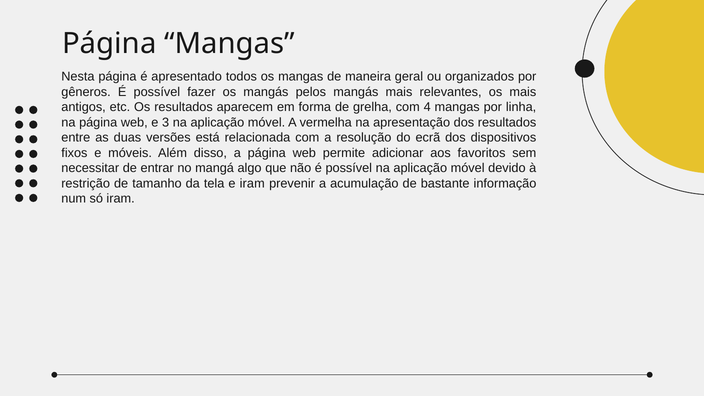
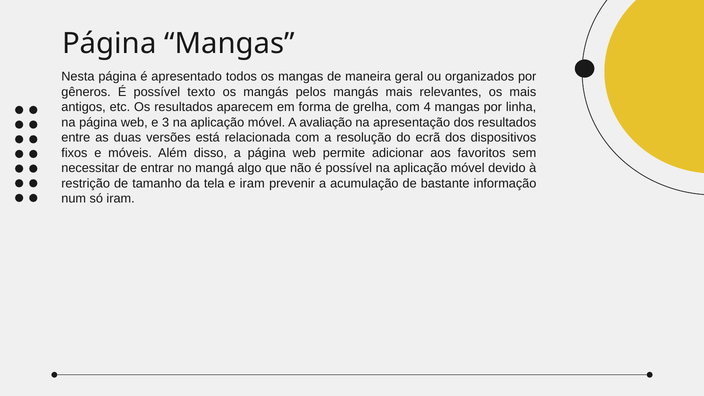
fazer: fazer -> texto
vermelha: vermelha -> avaliação
